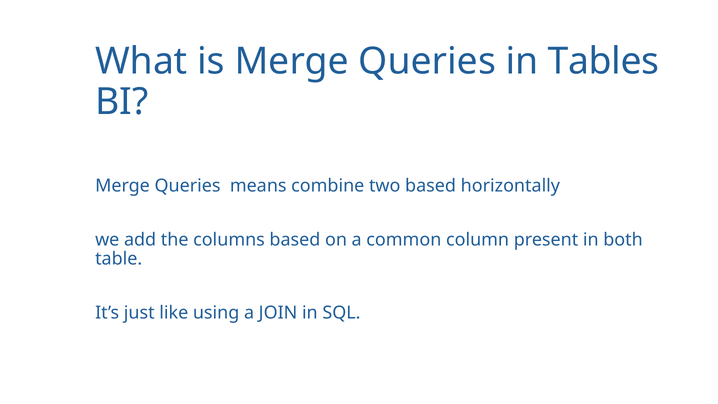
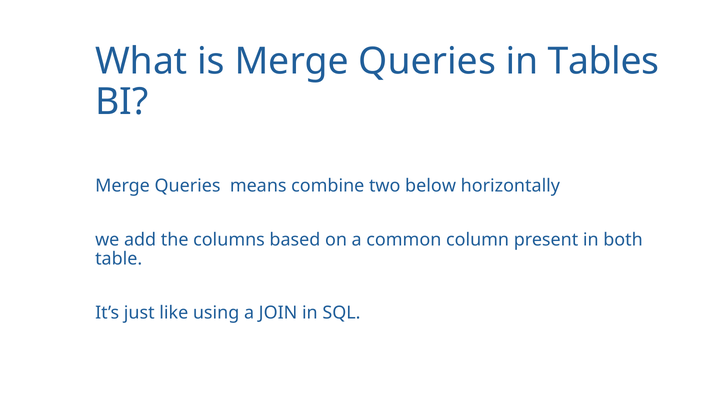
two based: based -> below
